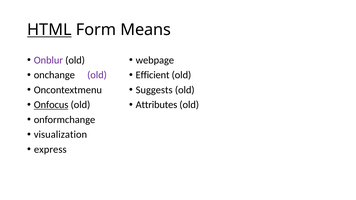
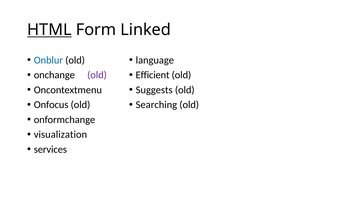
Means: Means -> Linked
Onblur colour: purple -> blue
webpage: webpage -> language
Onfocus underline: present -> none
Attributes: Attributes -> Searching
express: express -> services
